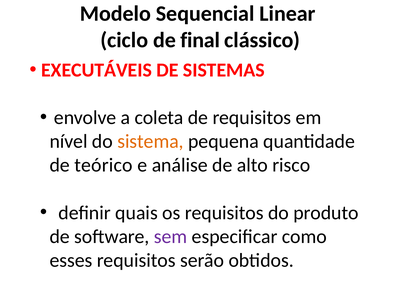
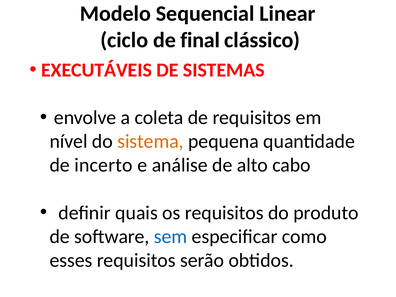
teórico: teórico -> incerto
risco: risco -> cabo
sem colour: purple -> blue
